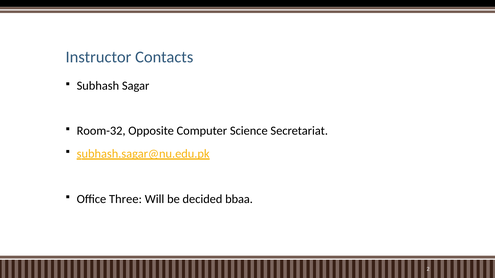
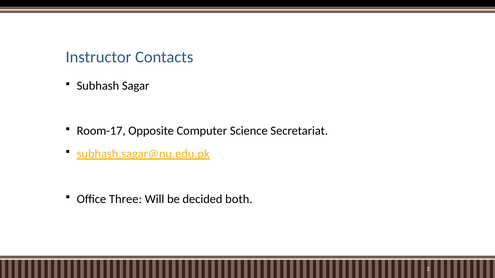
Room-32: Room-32 -> Room-17
bbaa: bbaa -> both
